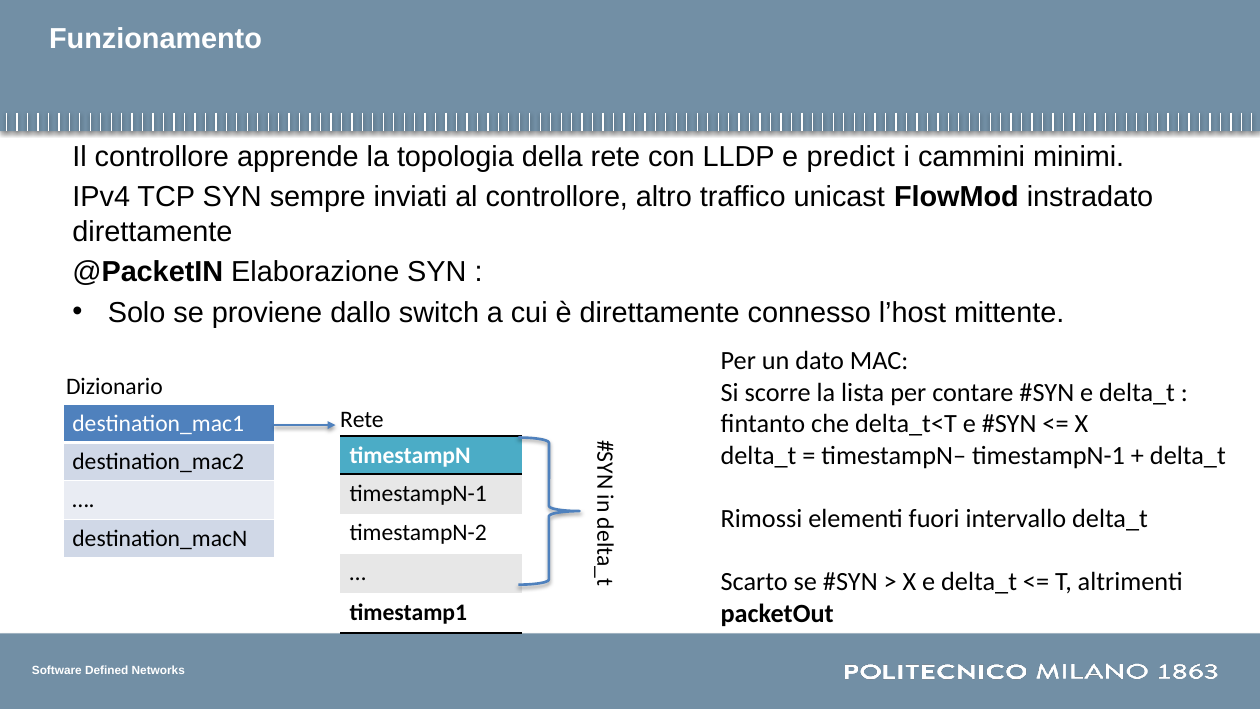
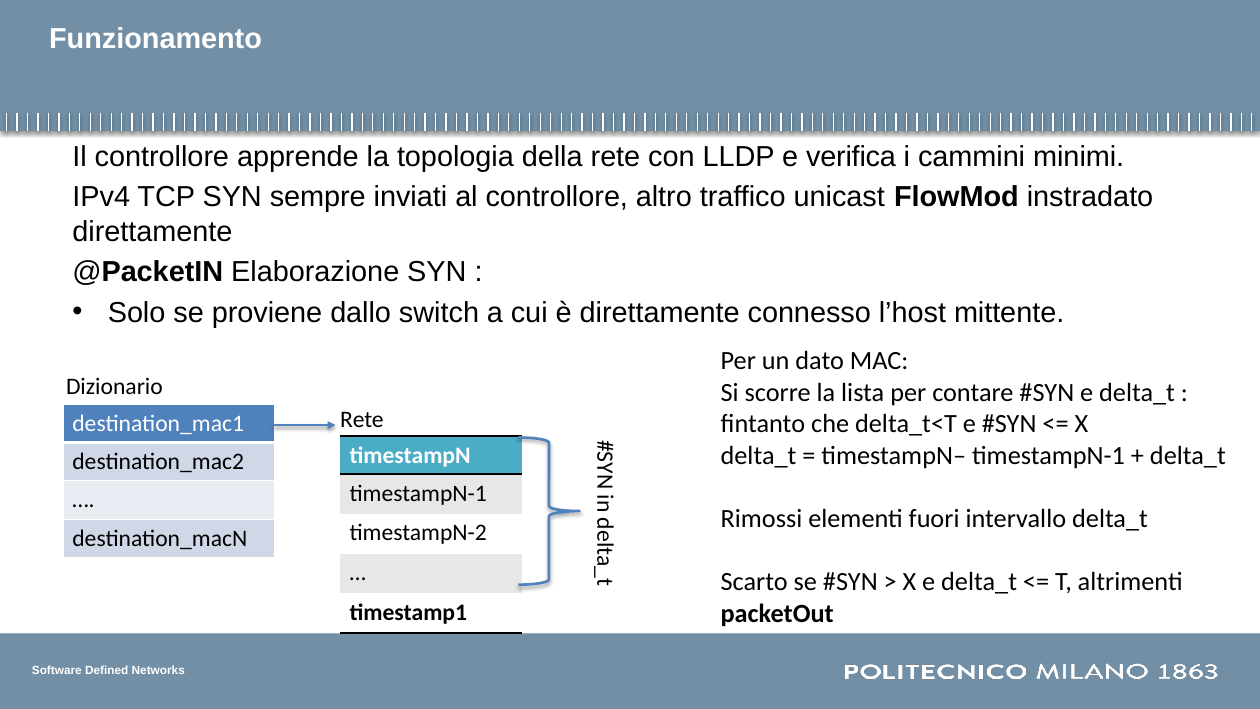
predict: predict -> verifica
